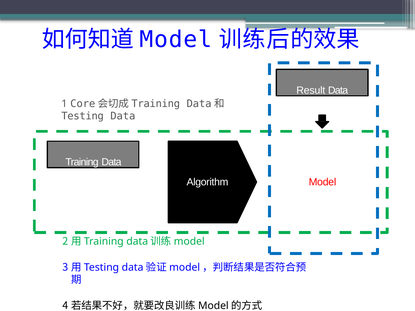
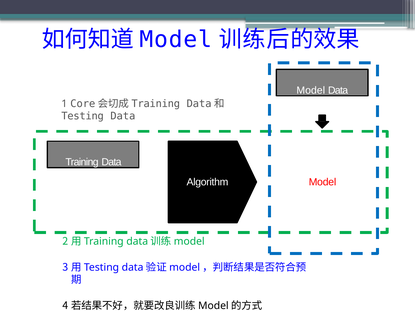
Result at (311, 90): Result -> Model
